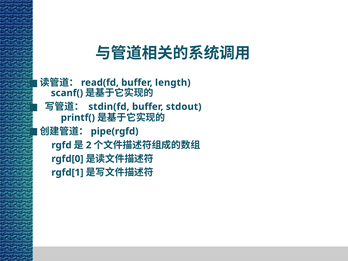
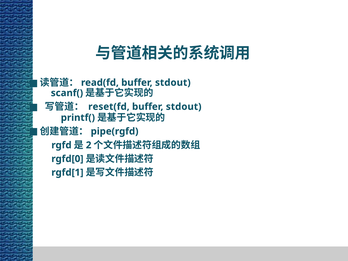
length at (173, 83): length -> stdout
stdin(fd: stdin(fd -> reset(fd
